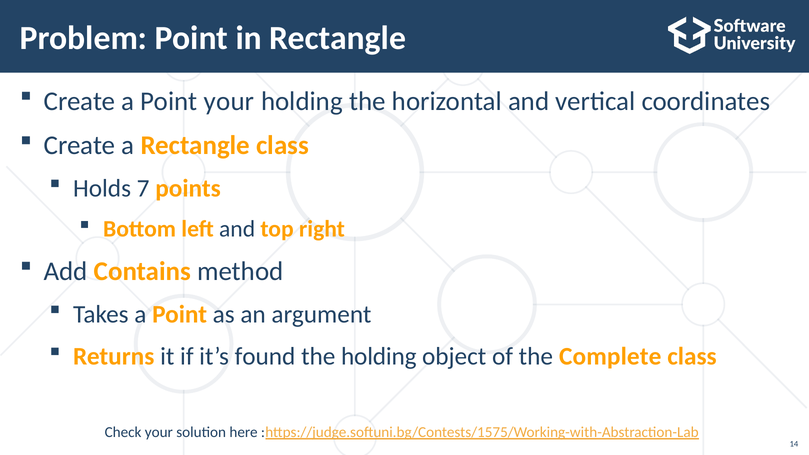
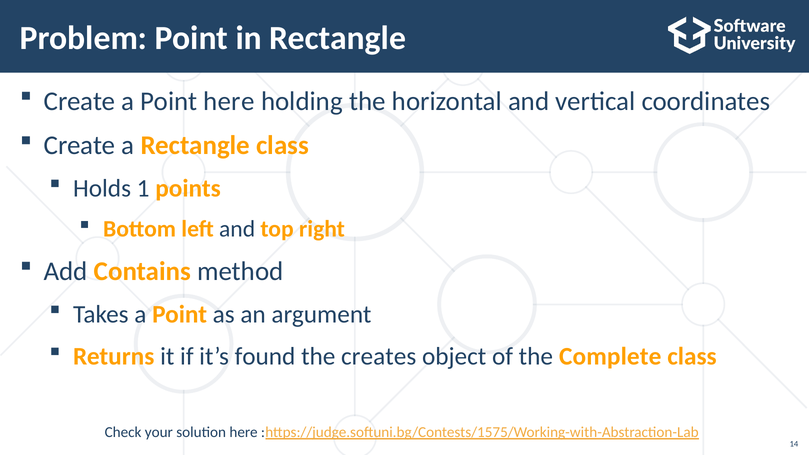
Point your: your -> here
7: 7 -> 1
the holding: holding -> creates
